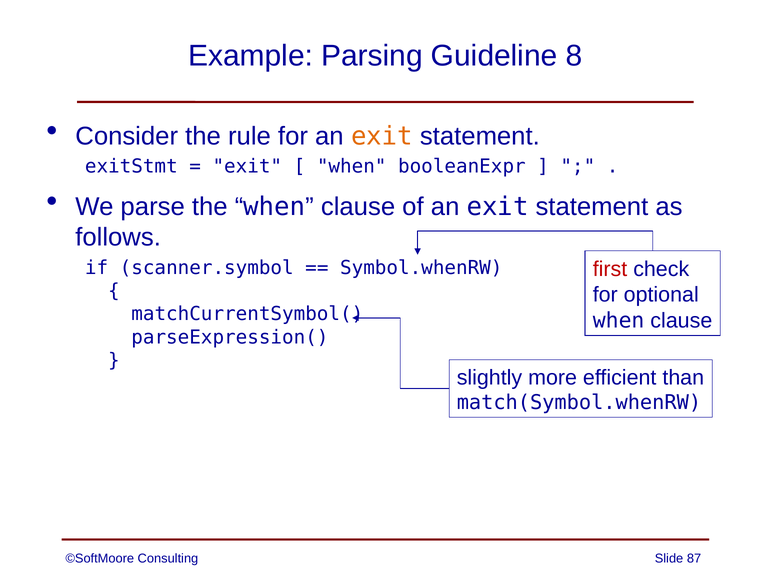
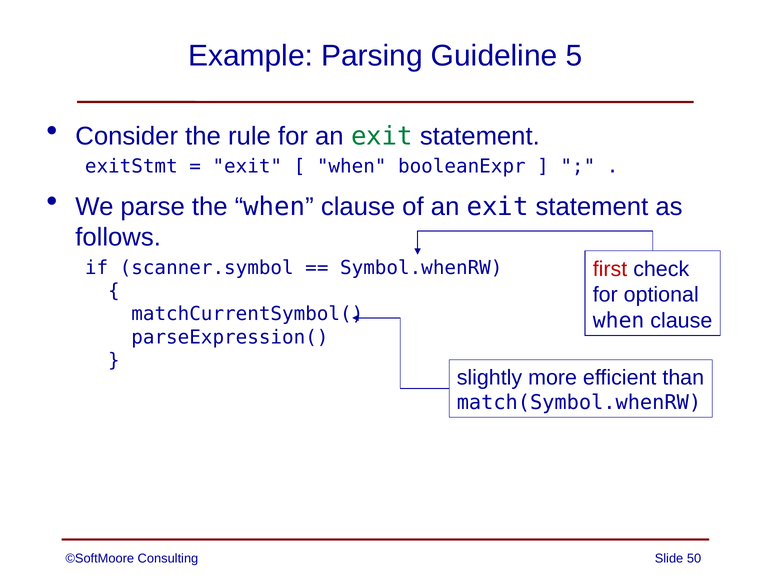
8: 8 -> 5
exit at (382, 136) colour: orange -> green
87: 87 -> 50
